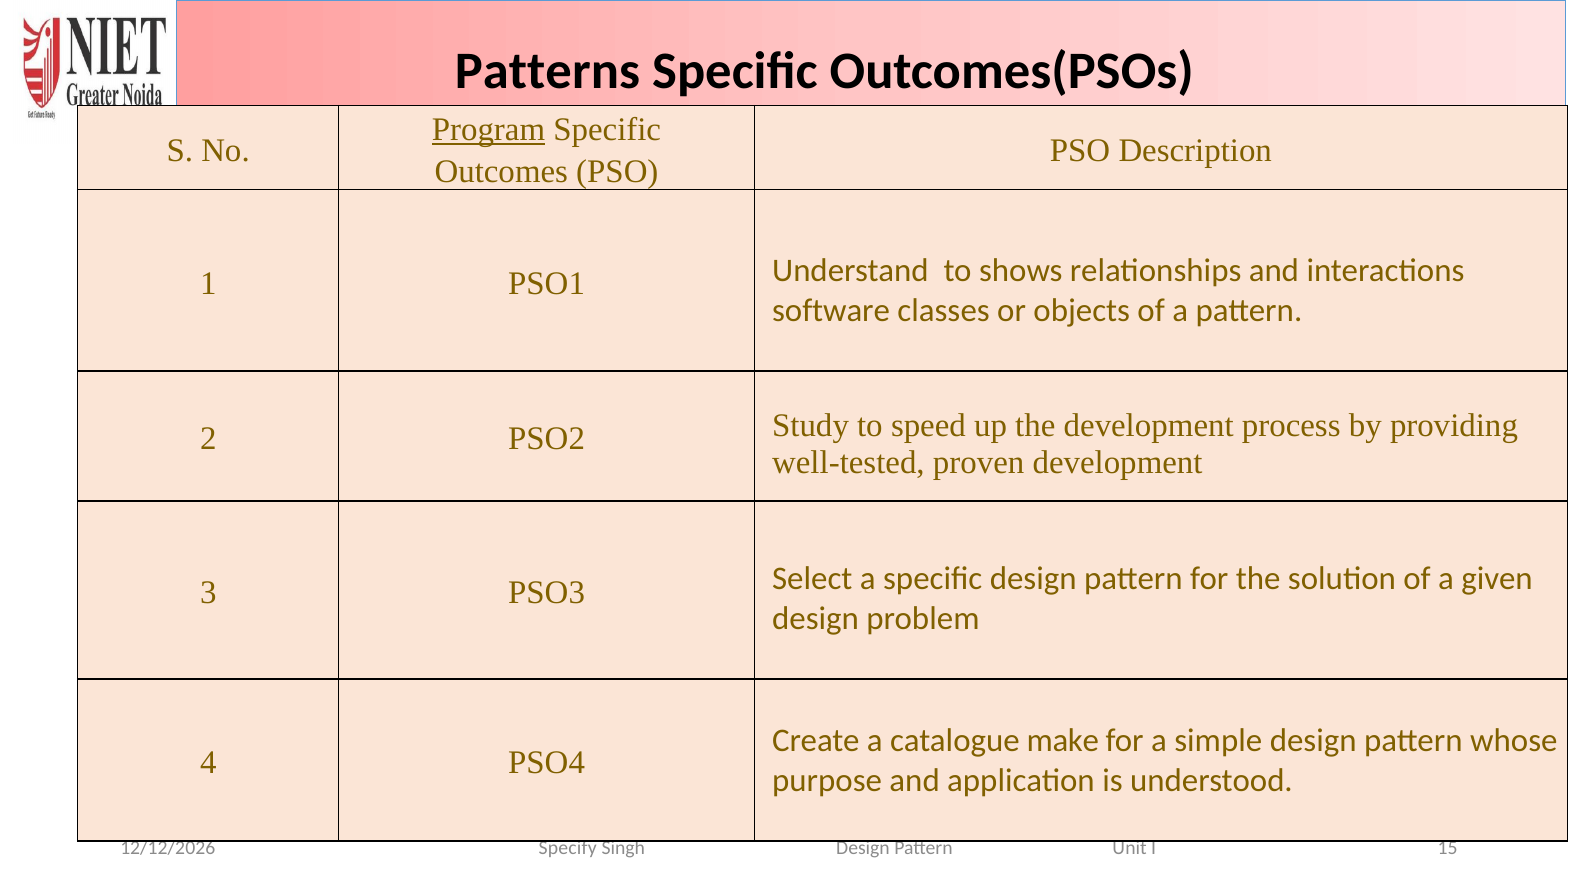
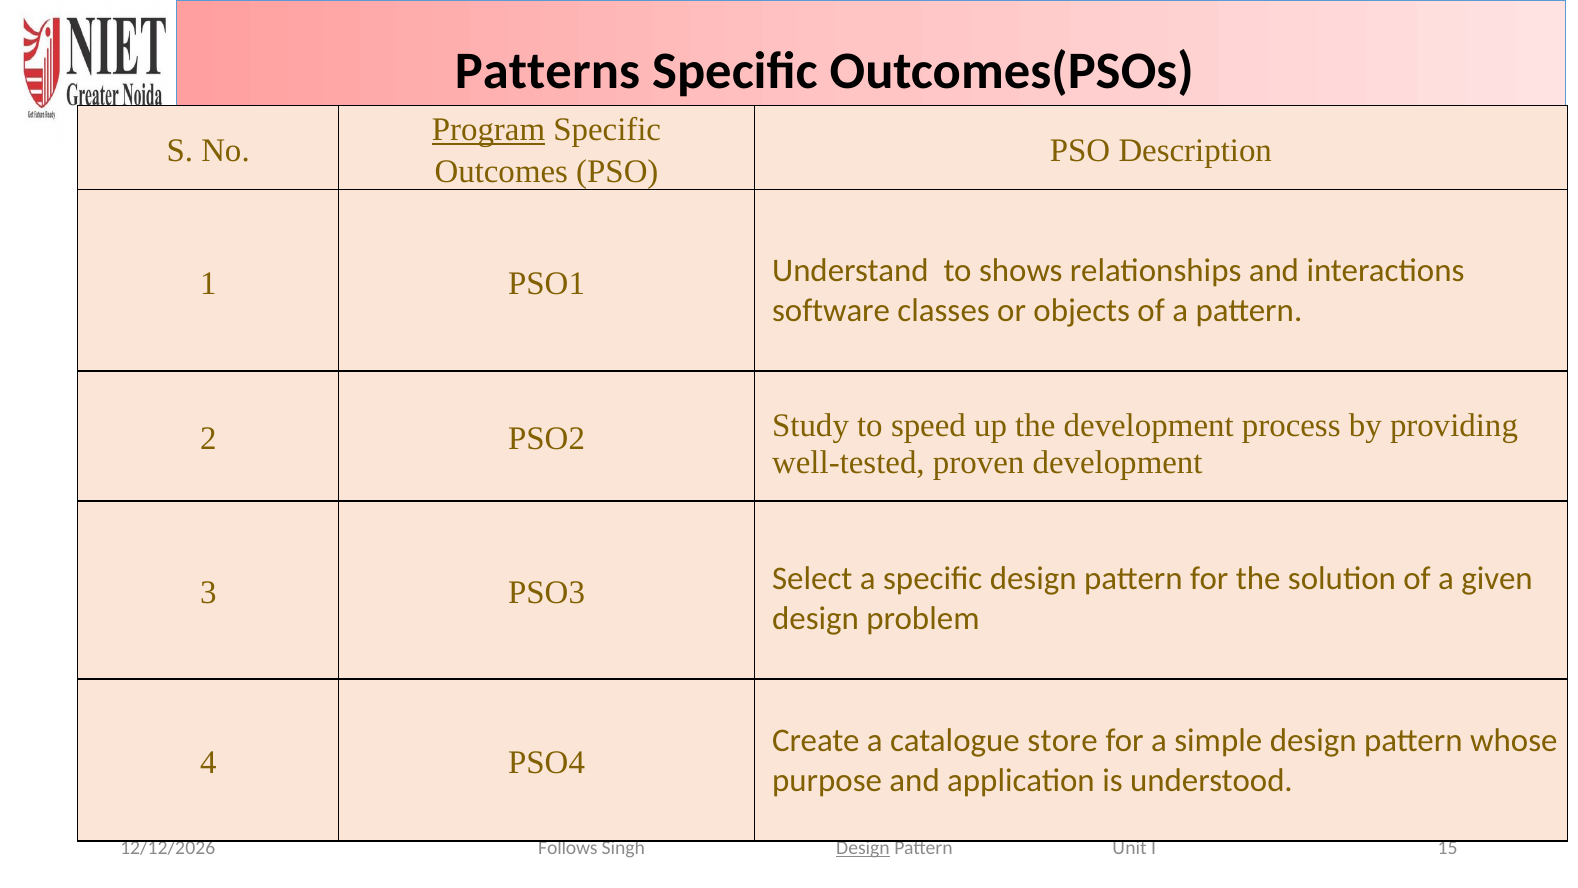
make: make -> store
Specify: Specify -> Follows
Design at (863, 848) underline: none -> present
